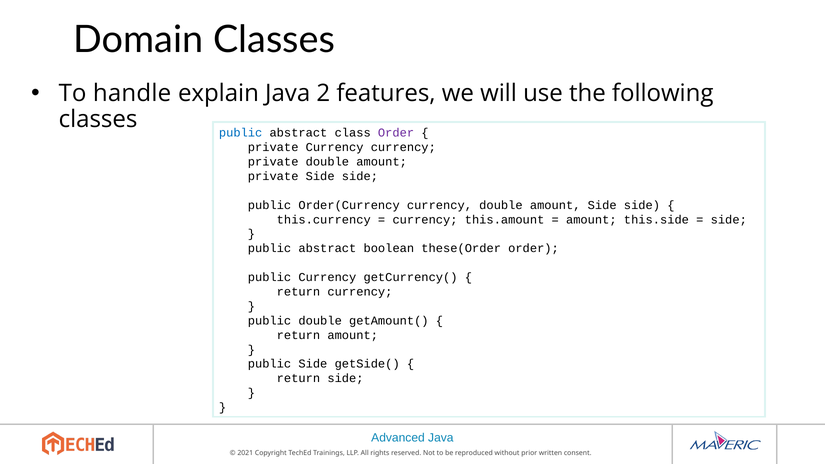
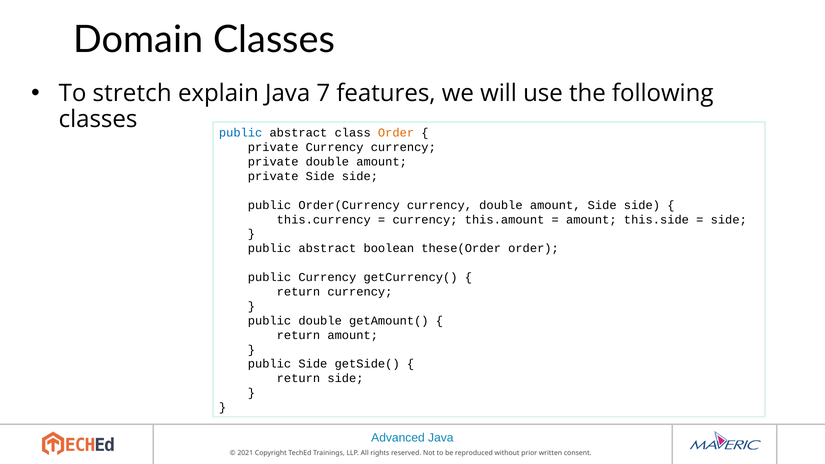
handle: handle -> stretch
2: 2 -> 7
Order at (396, 133) colour: purple -> orange
